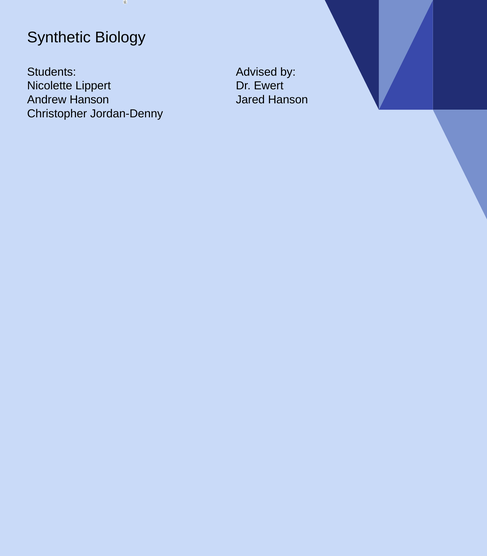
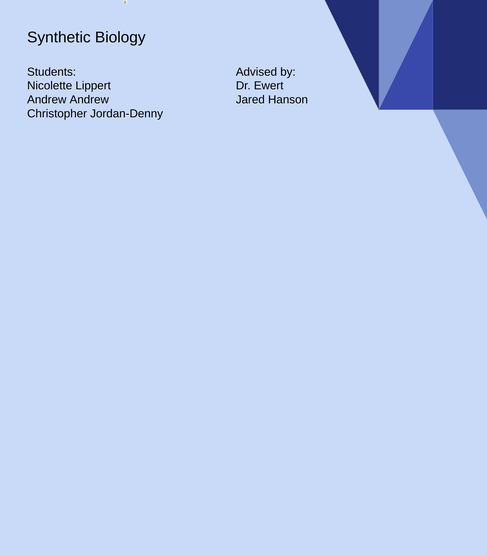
Andrew Hanson: Hanson -> Andrew
